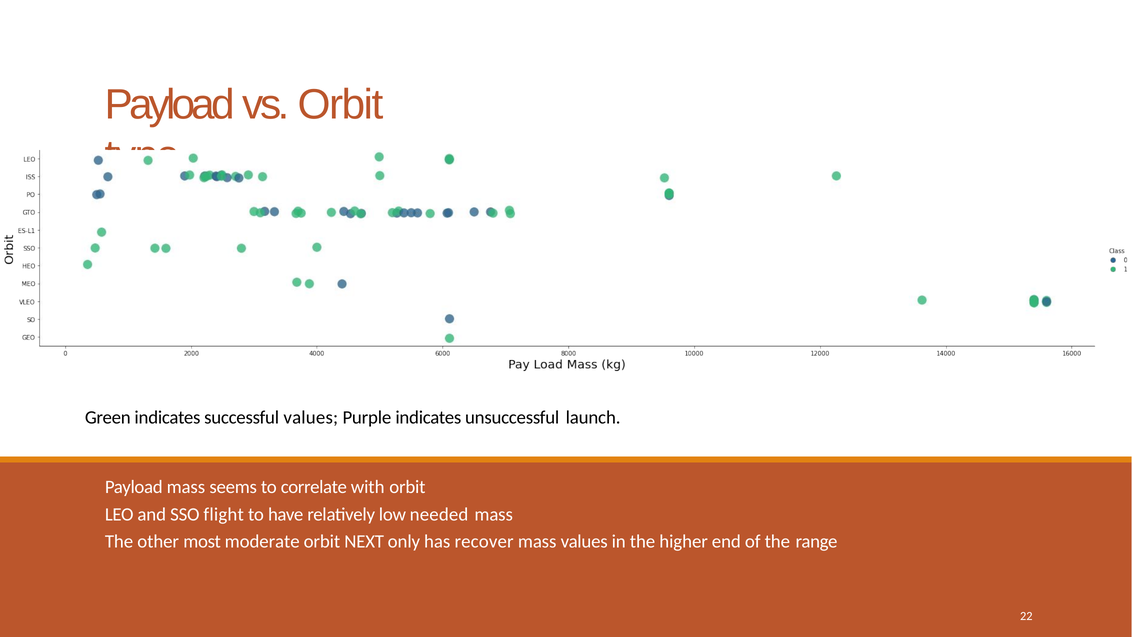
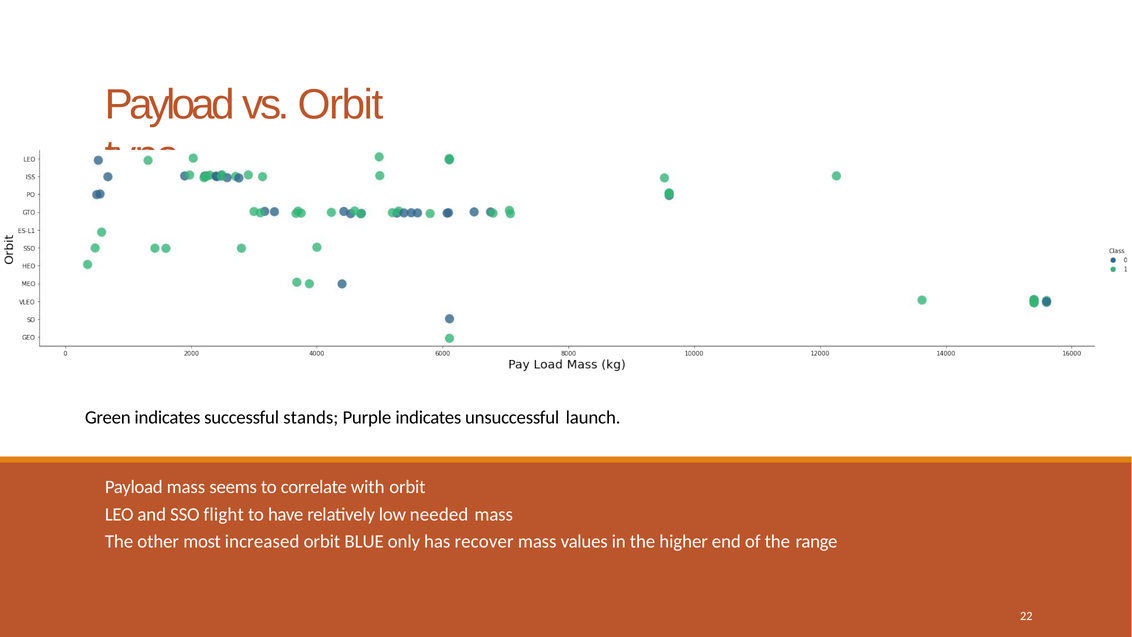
successful values: values -> stands
moderate: moderate -> increased
NEXT: NEXT -> BLUE
